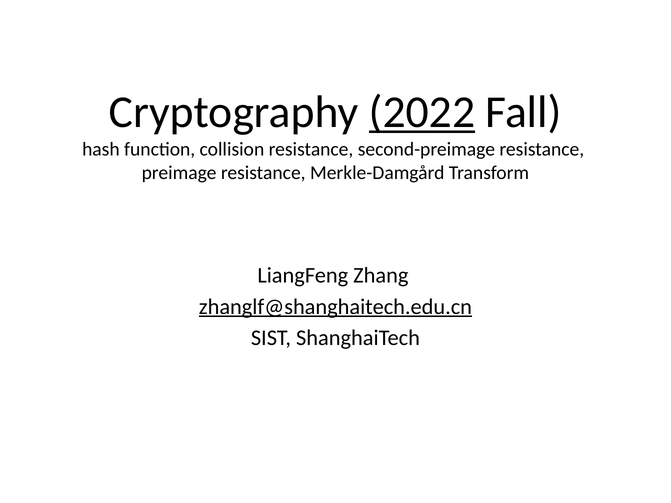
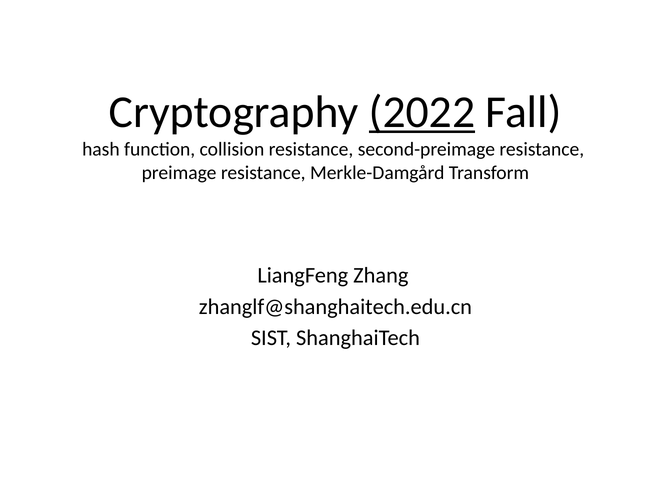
zhanglf@shanghaitech.edu.cn underline: present -> none
